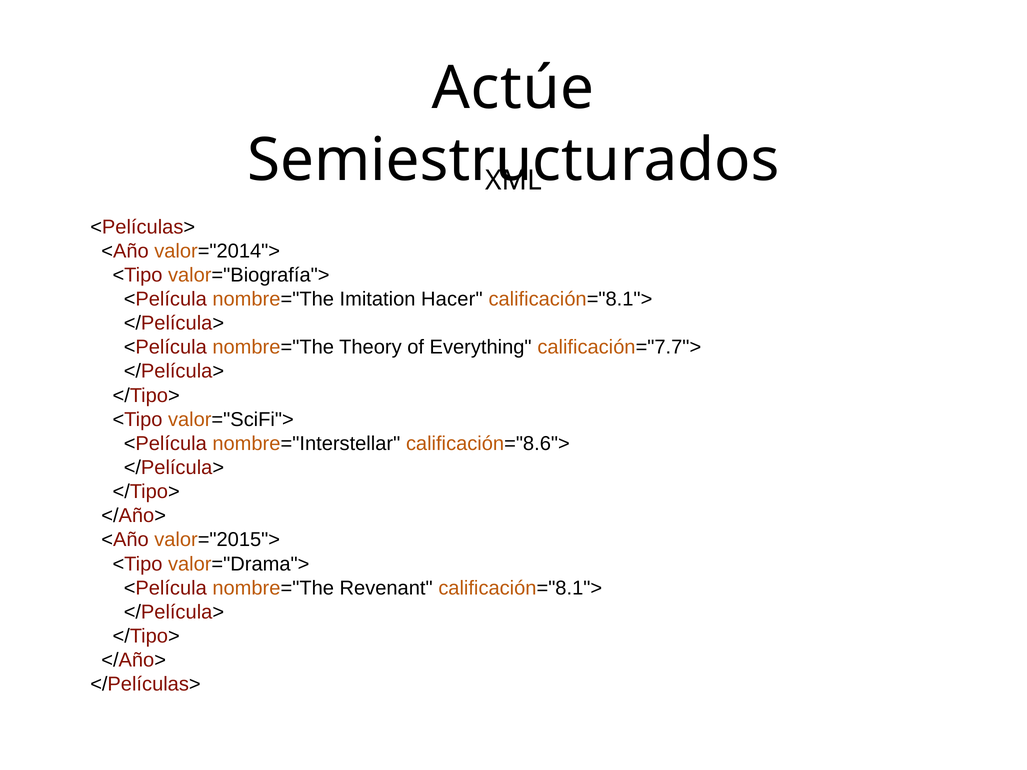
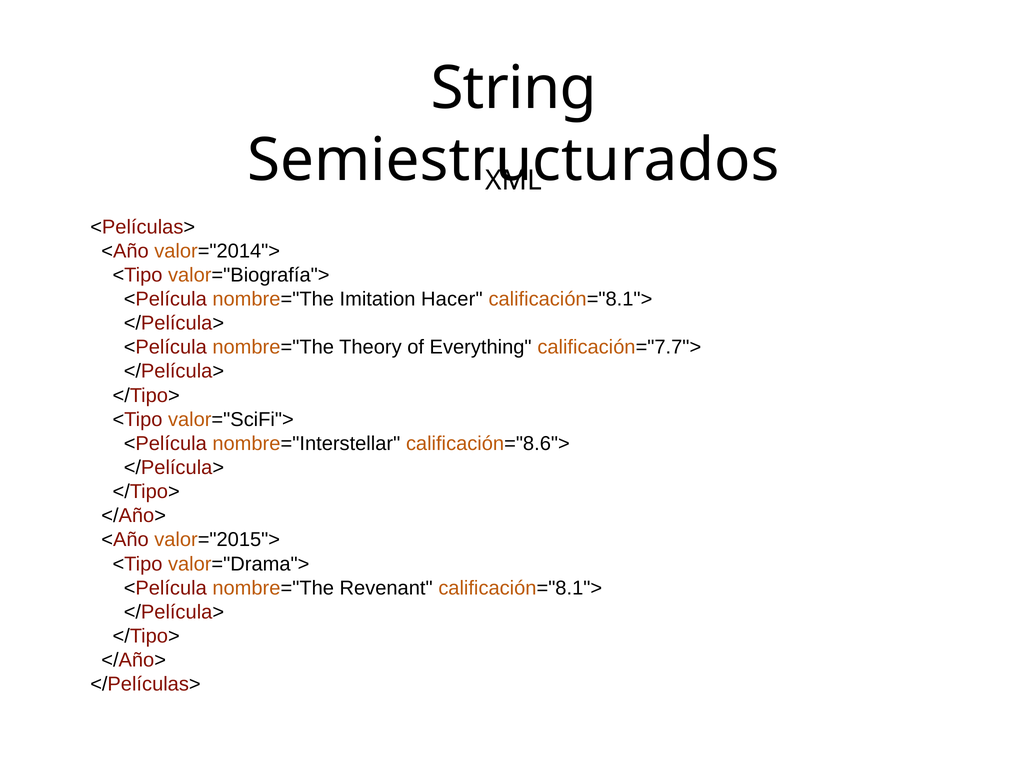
Actúe: Actúe -> String
